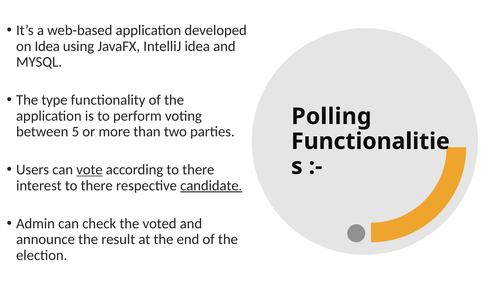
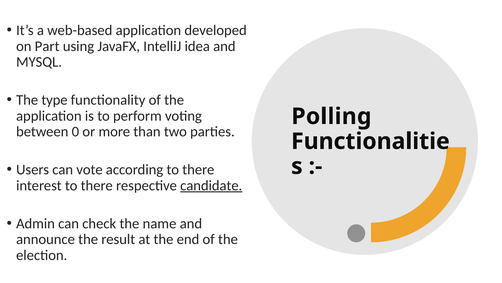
on Idea: Idea -> Part
5: 5 -> 0
vote underline: present -> none
voted: voted -> name
